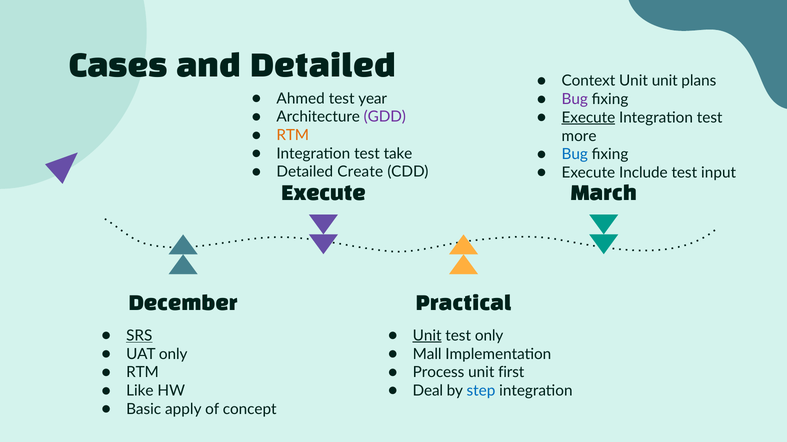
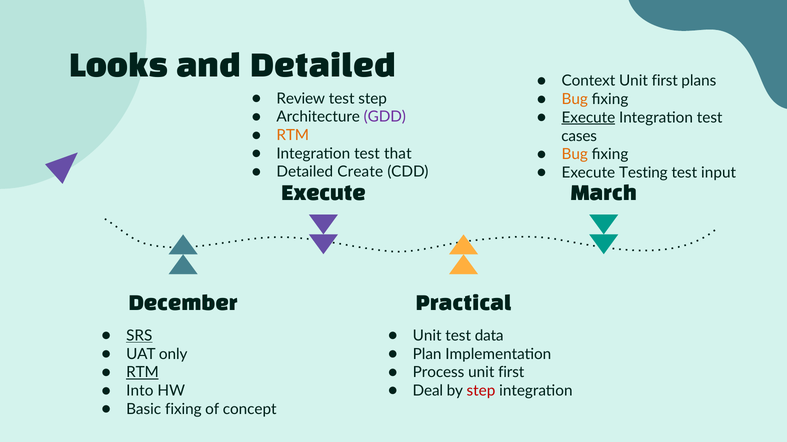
Cases: Cases -> Looks
unit at (665, 81): unit -> first
Ahmed: Ahmed -> Review
test year: year -> step
Bug at (575, 99) colour: purple -> orange
more: more -> cases
take: take -> that
Bug at (575, 155) colour: blue -> orange
Include: Include -> Testing
Unit at (427, 336) underline: present -> none
test only: only -> data
Mall: Mall -> Plan
RTM at (142, 373) underline: none -> present
Like: Like -> Into
step at (481, 391) colour: blue -> red
Basic apply: apply -> fixing
